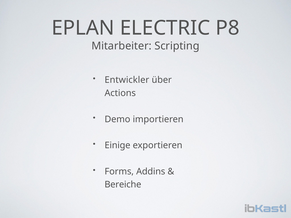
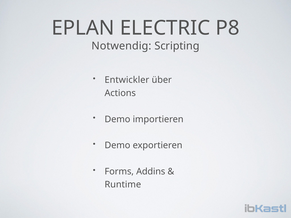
Mitarbeiter: Mitarbeiter -> Notwendig
Einige at (117, 146): Einige -> Demo
Bereiche: Bereiche -> Runtime
